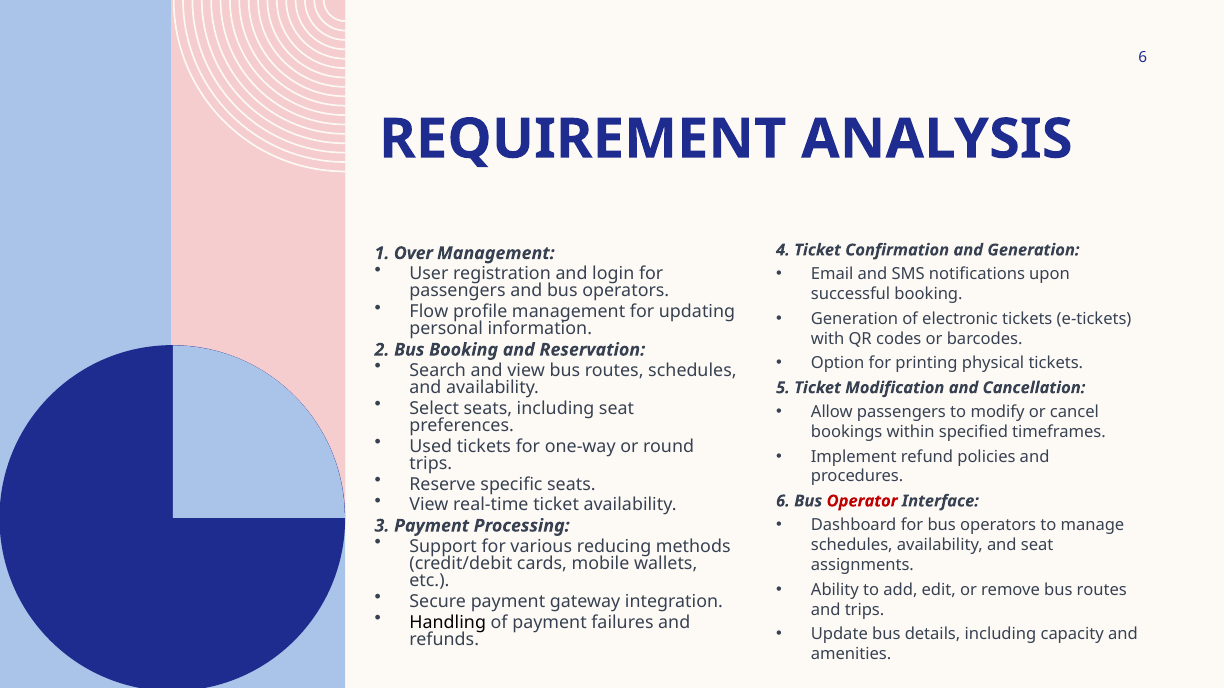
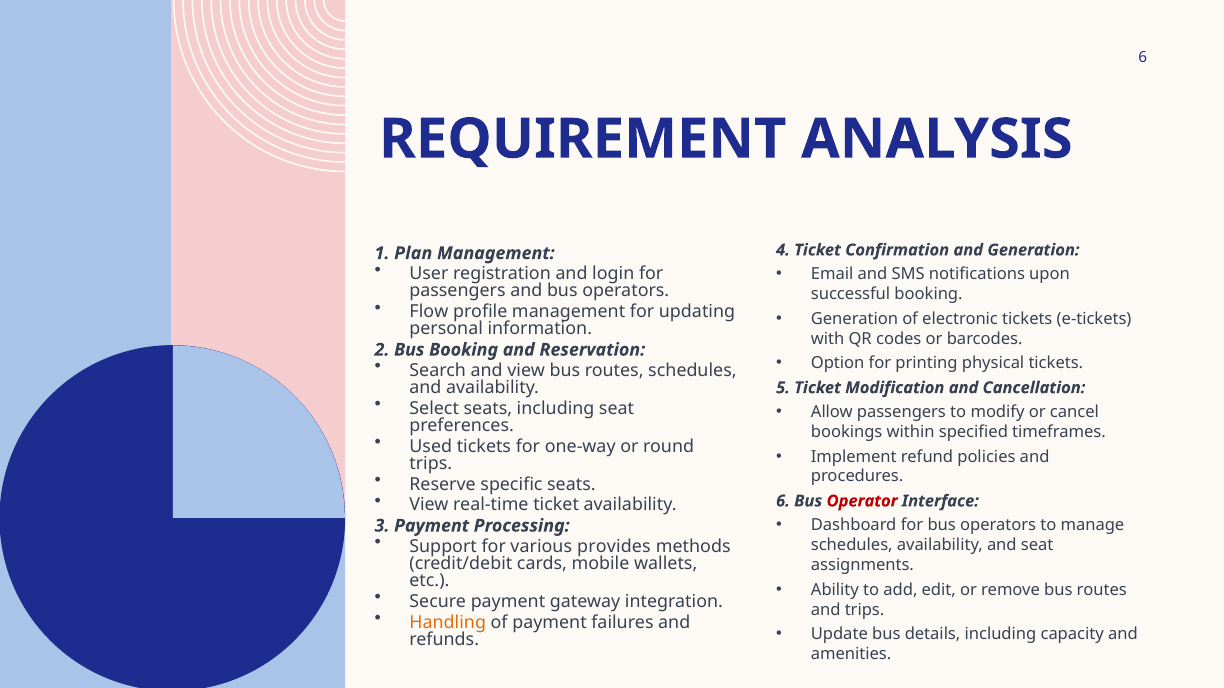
Over: Over -> Plan
reducing: reducing -> provides
Handling colour: black -> orange
